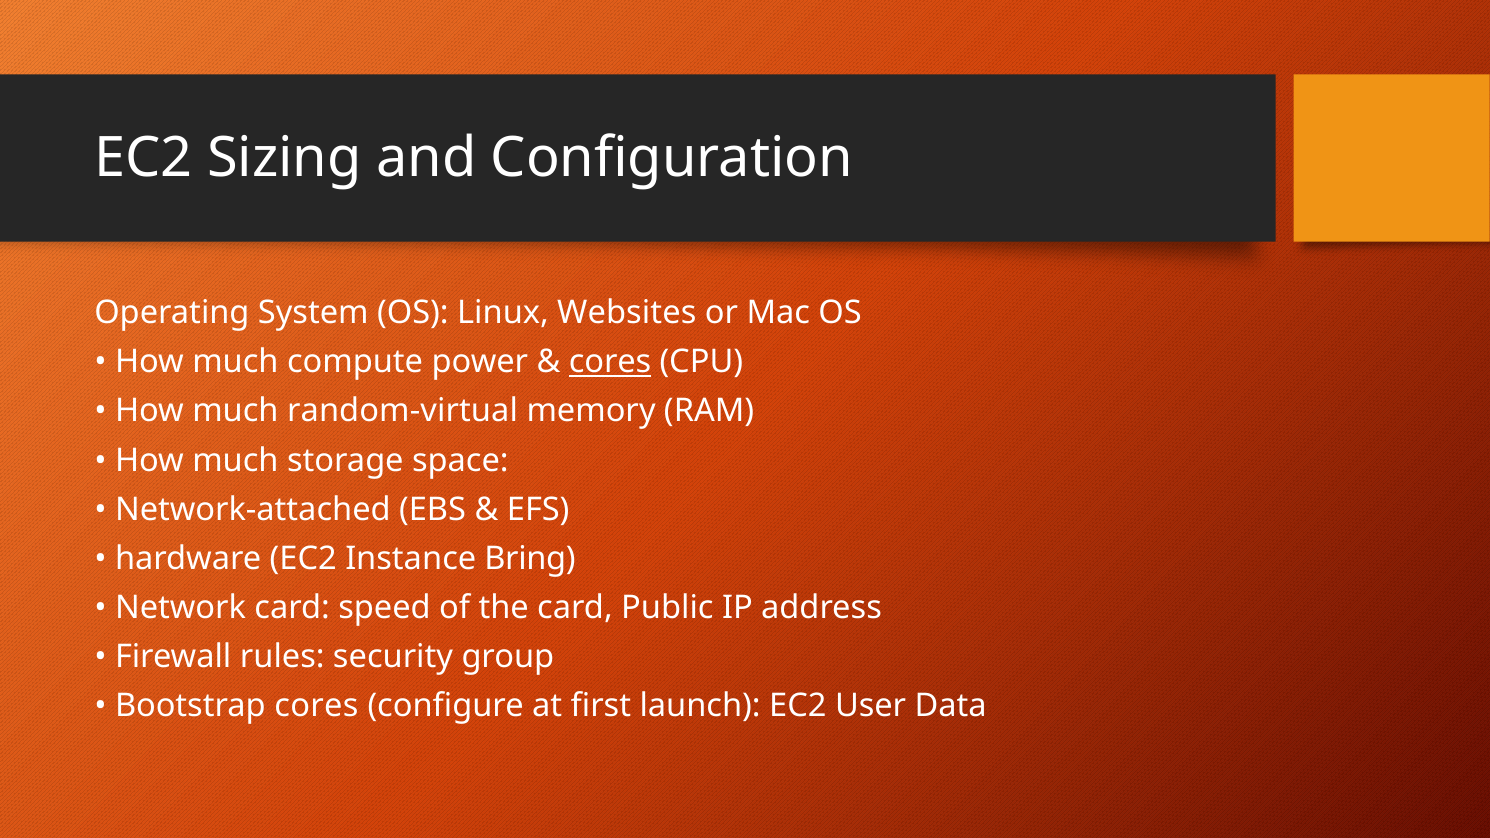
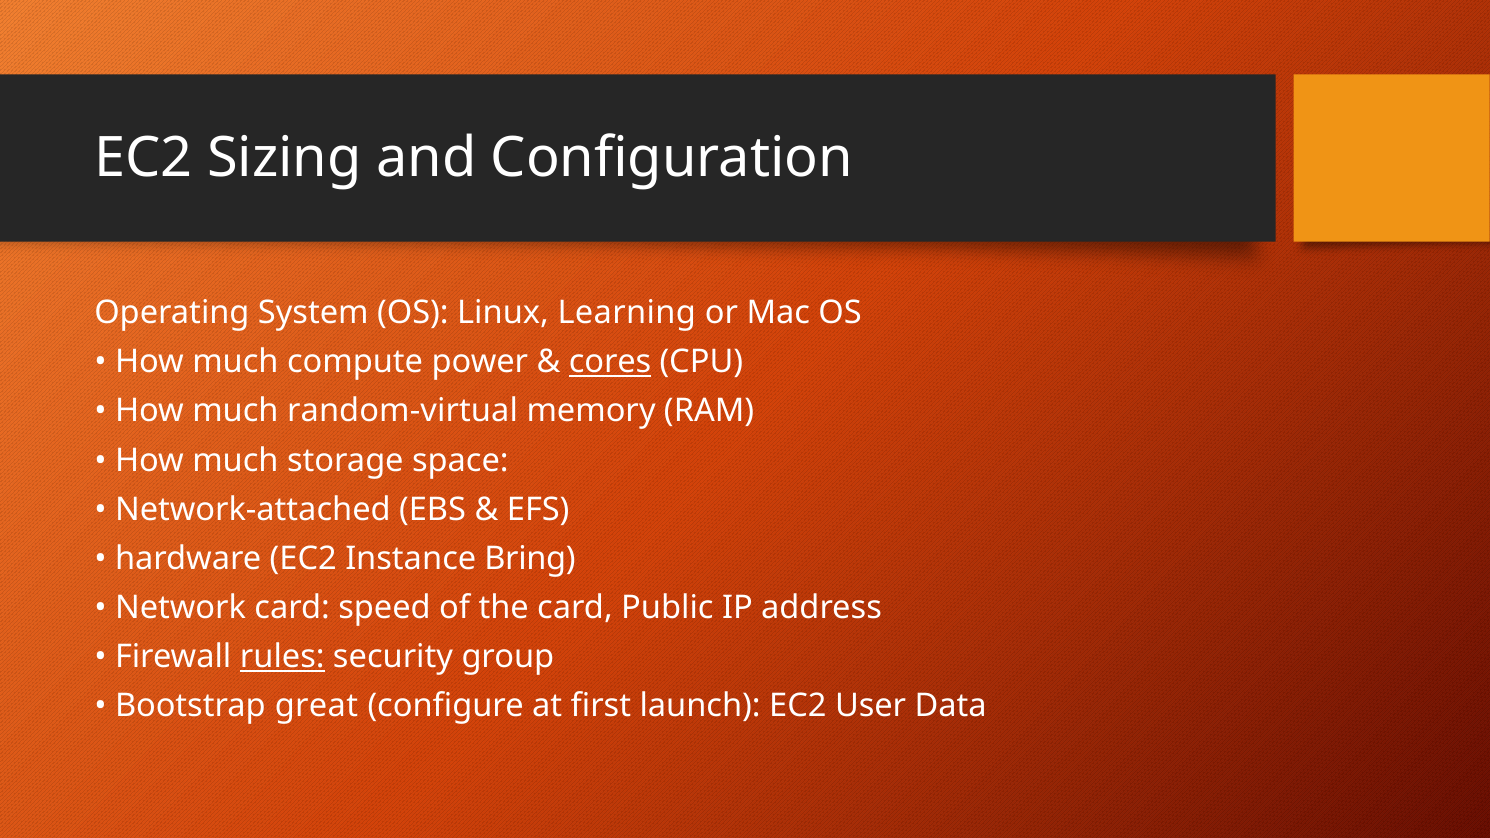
Websites: Websites -> Learning
rules underline: none -> present
Bootstrap cores: cores -> great
